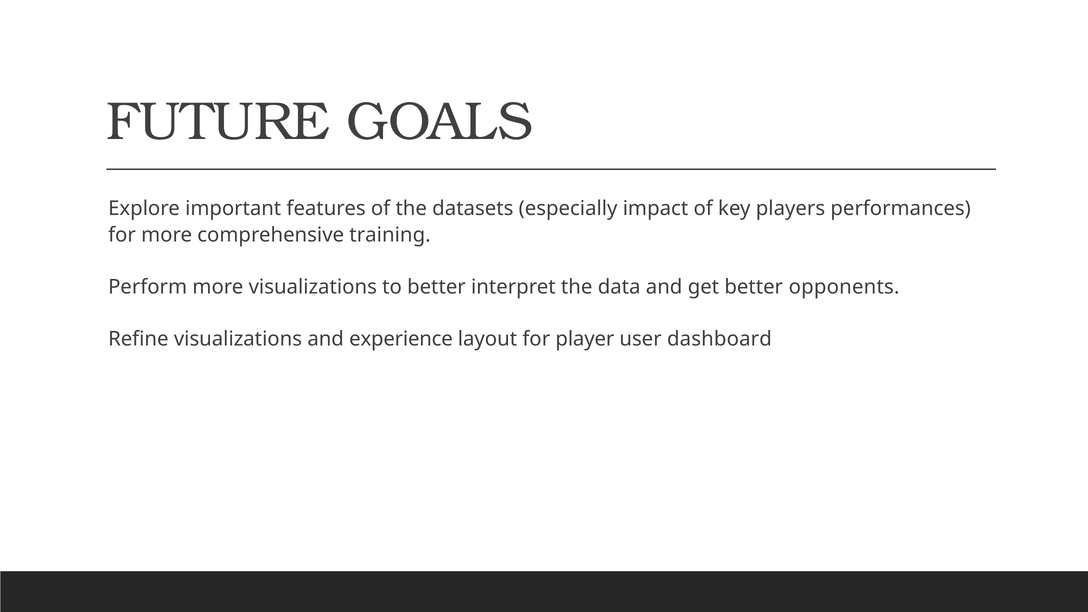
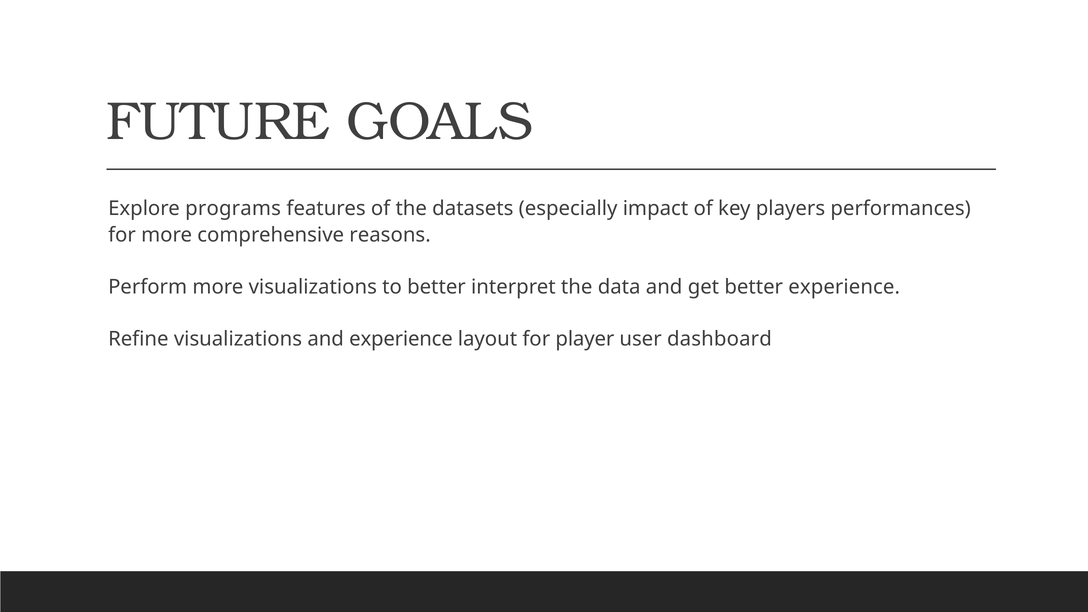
important: important -> programs
training: training -> reasons
better opponents: opponents -> experience
